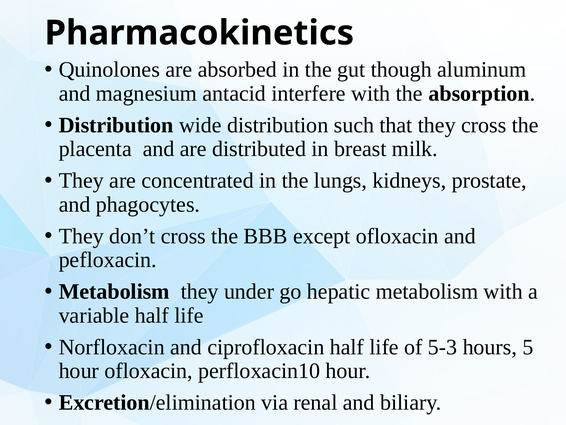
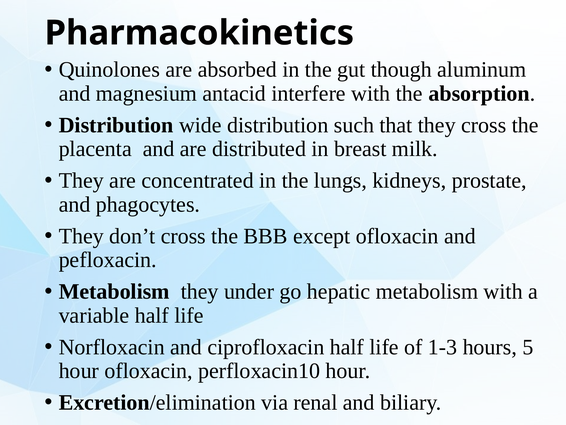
5-3: 5-3 -> 1-3
